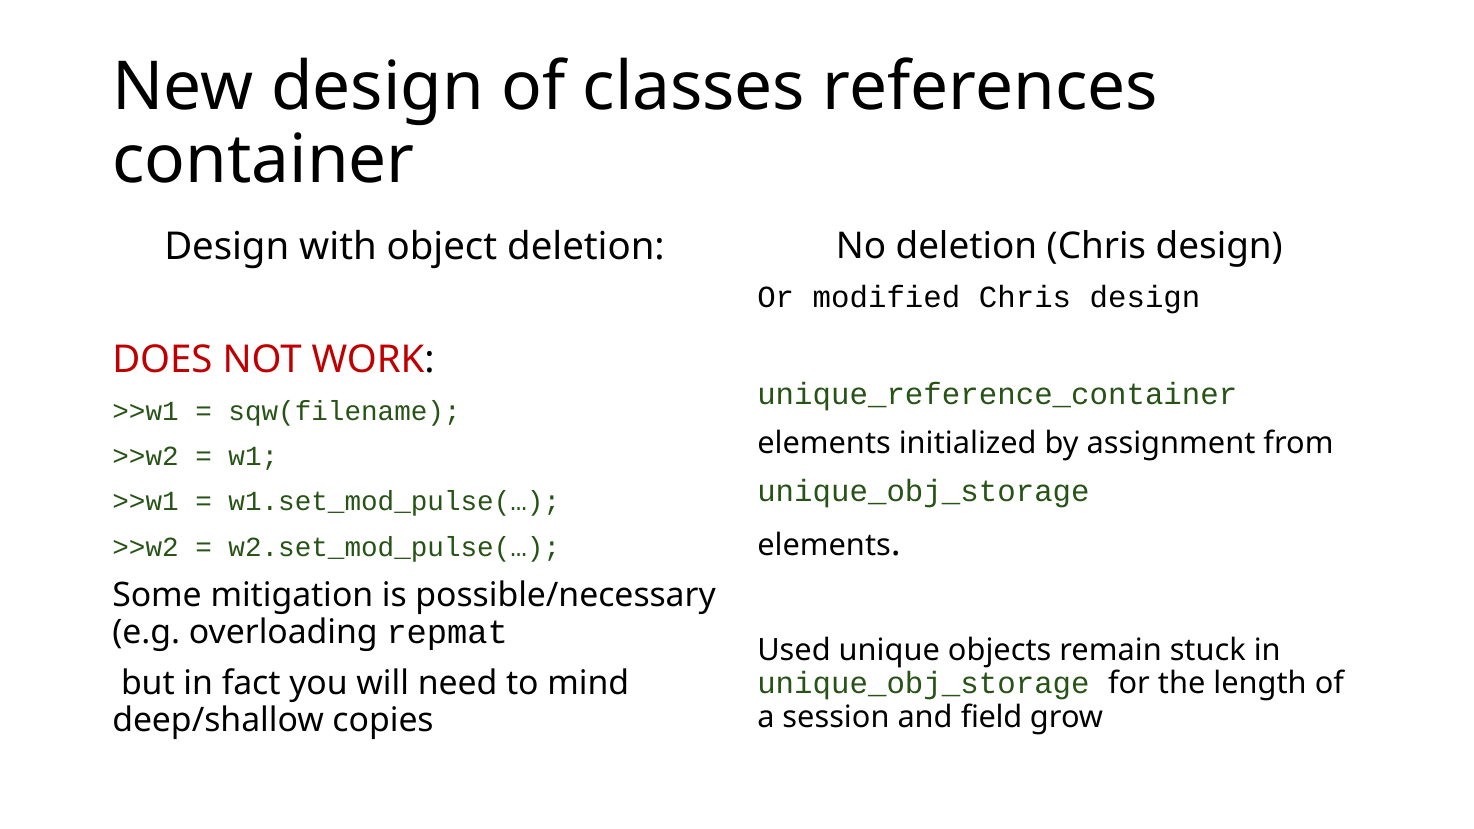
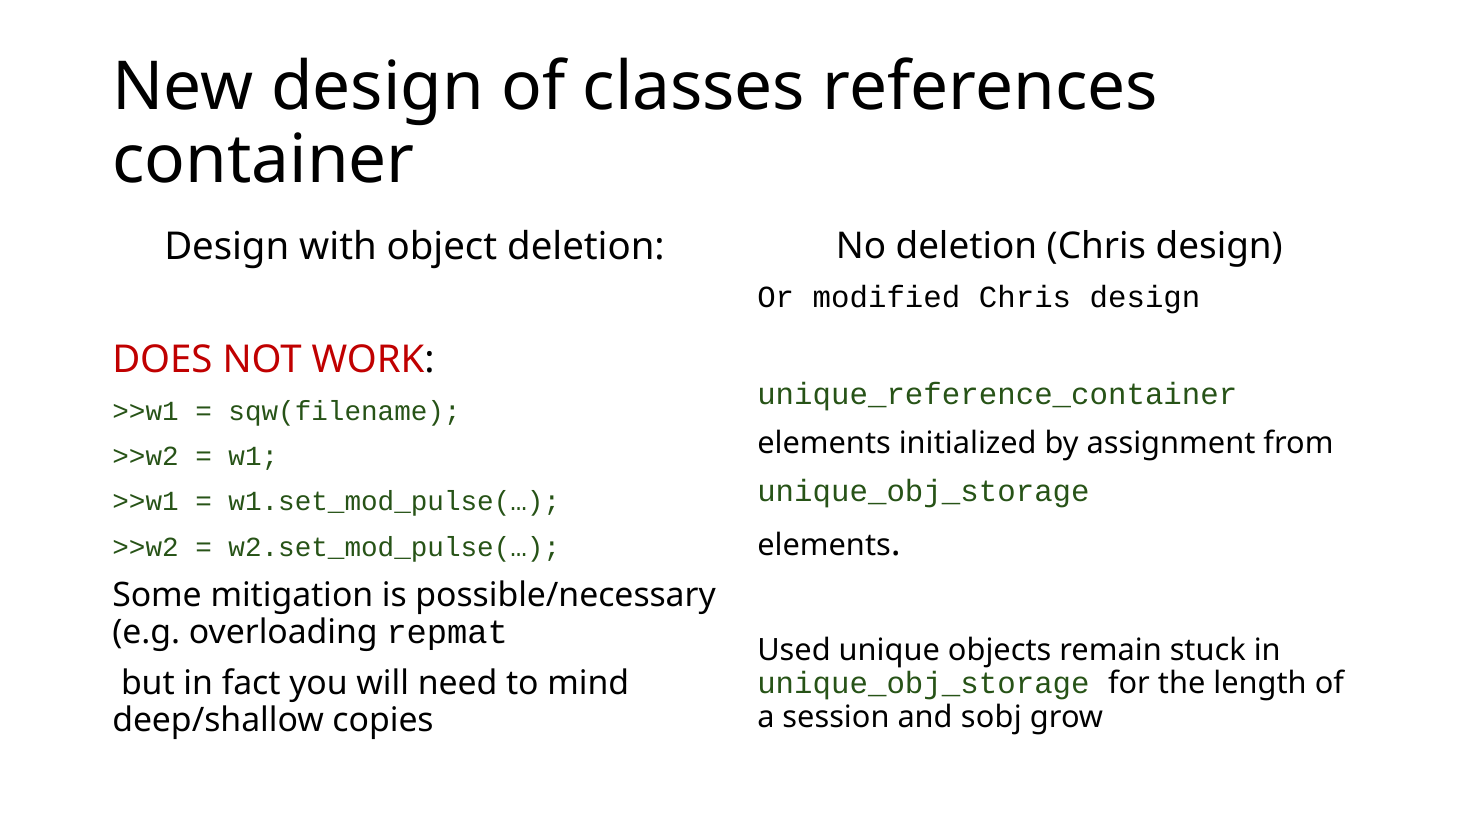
field: field -> sobj
